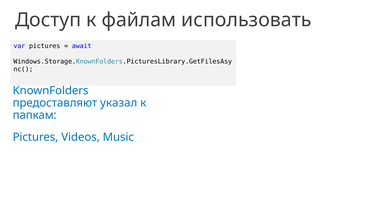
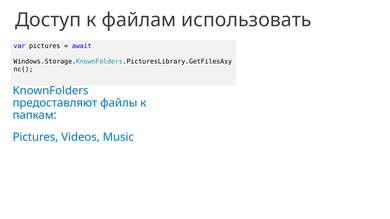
указал: указал -> файлы
